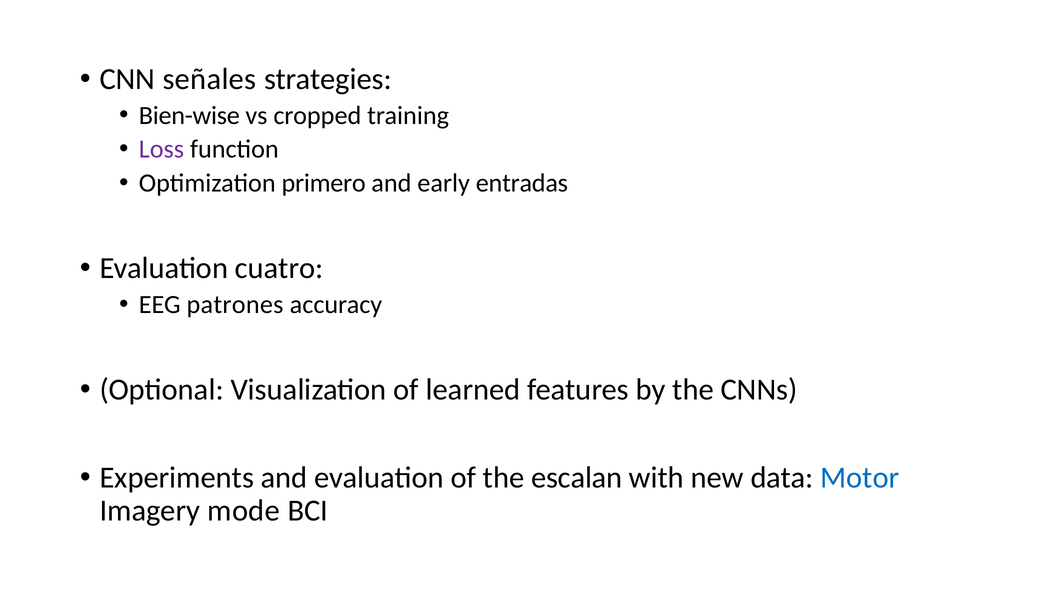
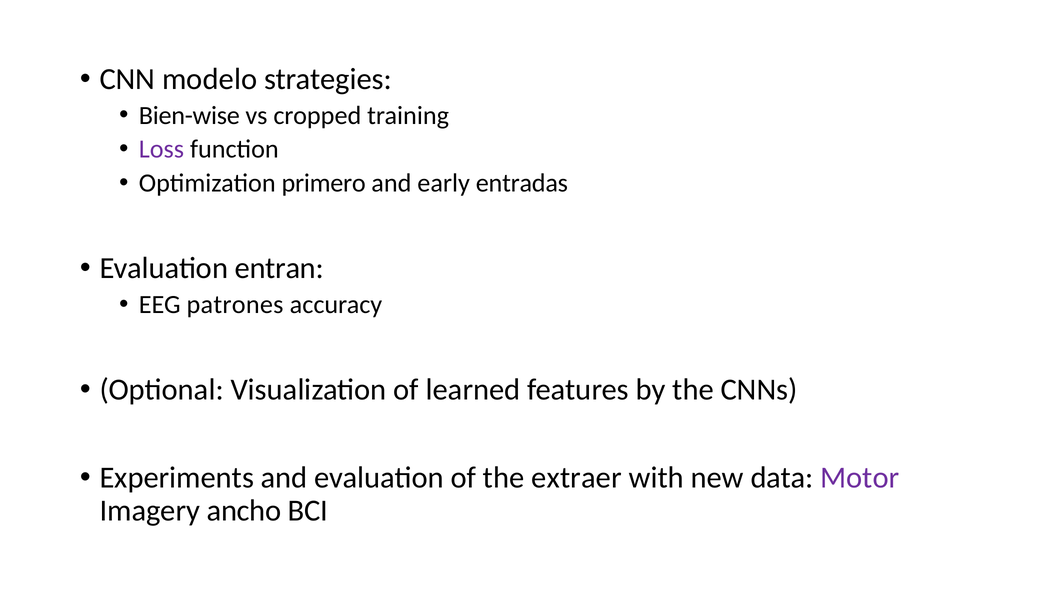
señales: señales -> modelo
cuatro: cuatro -> entran
escalan: escalan -> extraer
Motor colour: blue -> purple
mode: mode -> ancho
